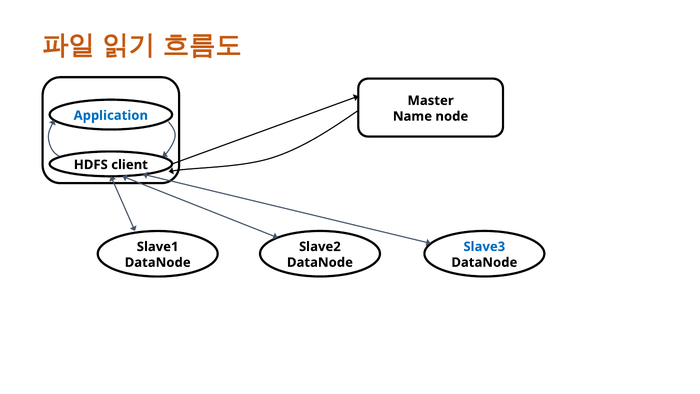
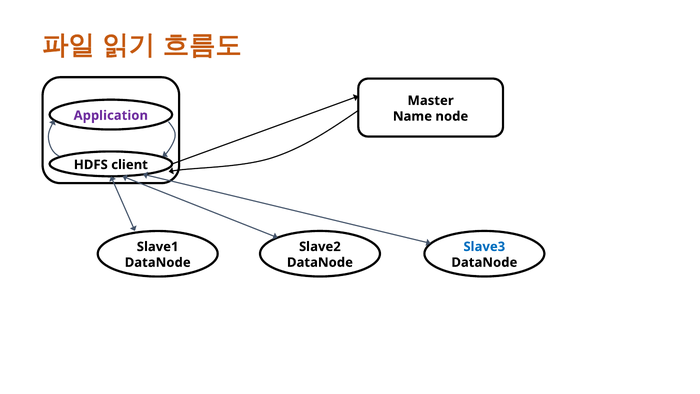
Application colour: blue -> purple
